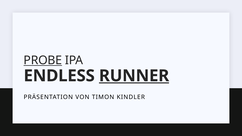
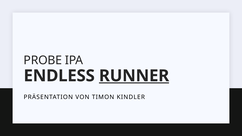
PROBE underline: present -> none
